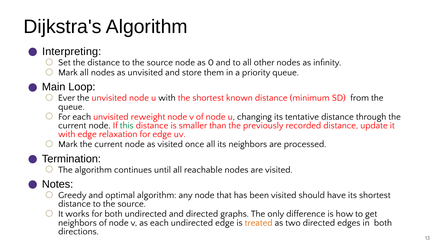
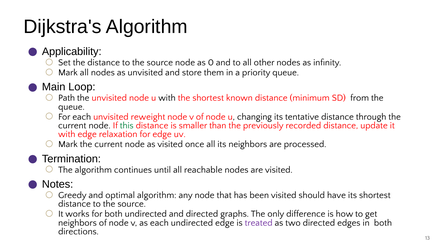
Interpreting: Interpreting -> Applicability
Ever: Ever -> Path
treated colour: orange -> purple
